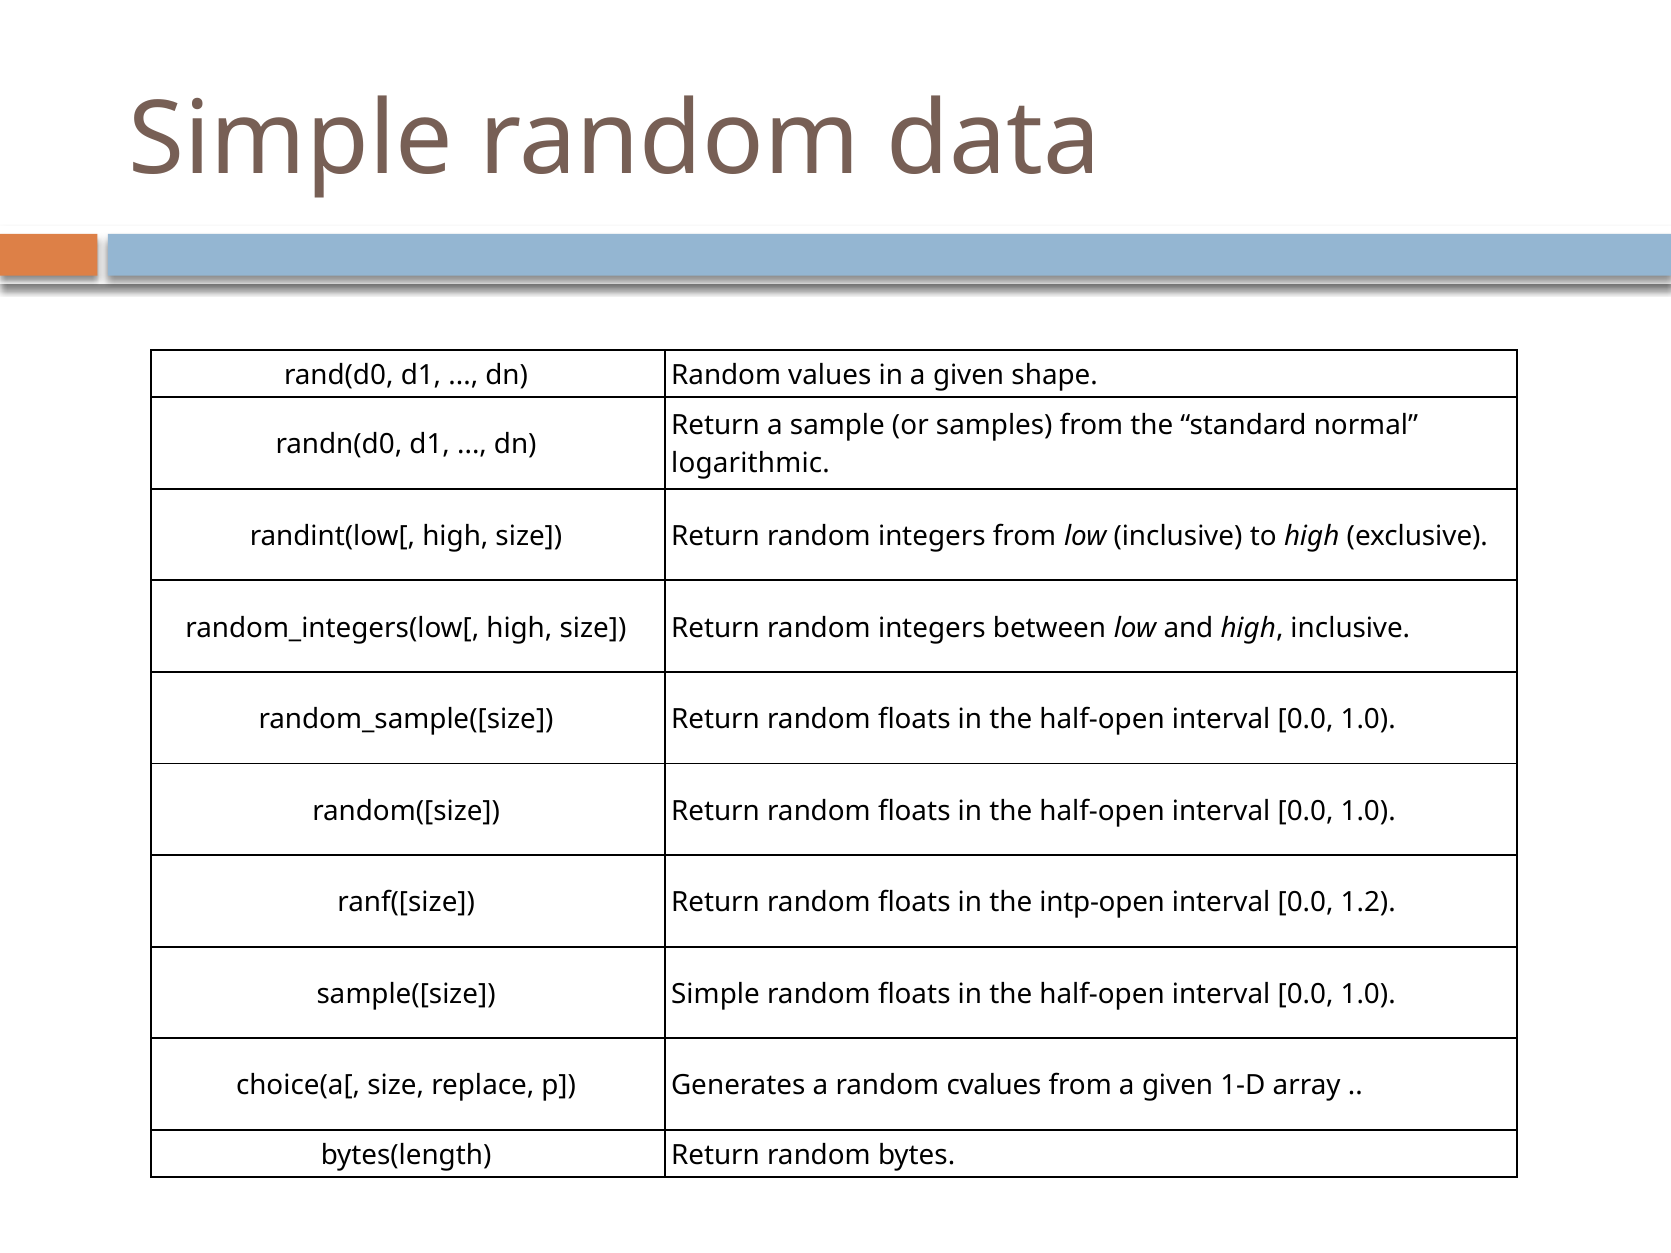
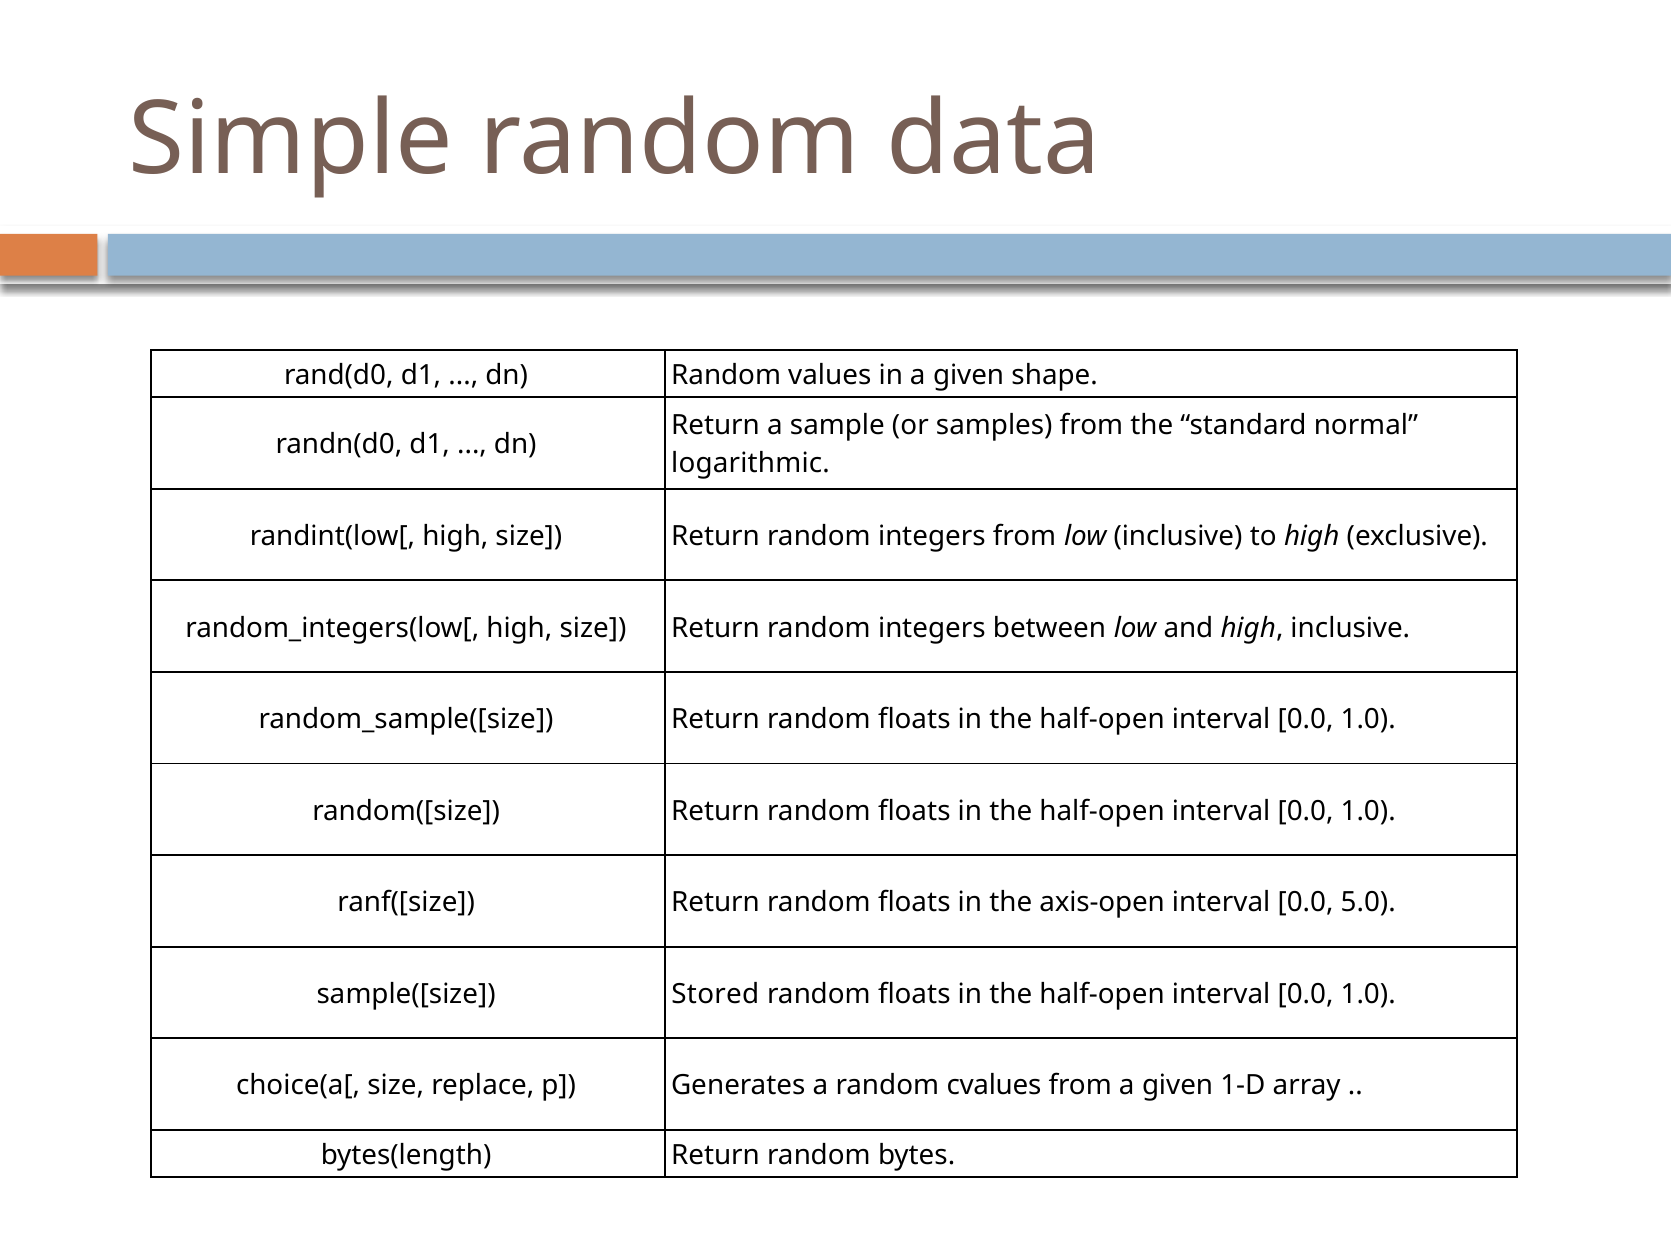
intp-open: intp-open -> axis-open
1.2: 1.2 -> 5.0
sample([size Simple: Simple -> Stored
